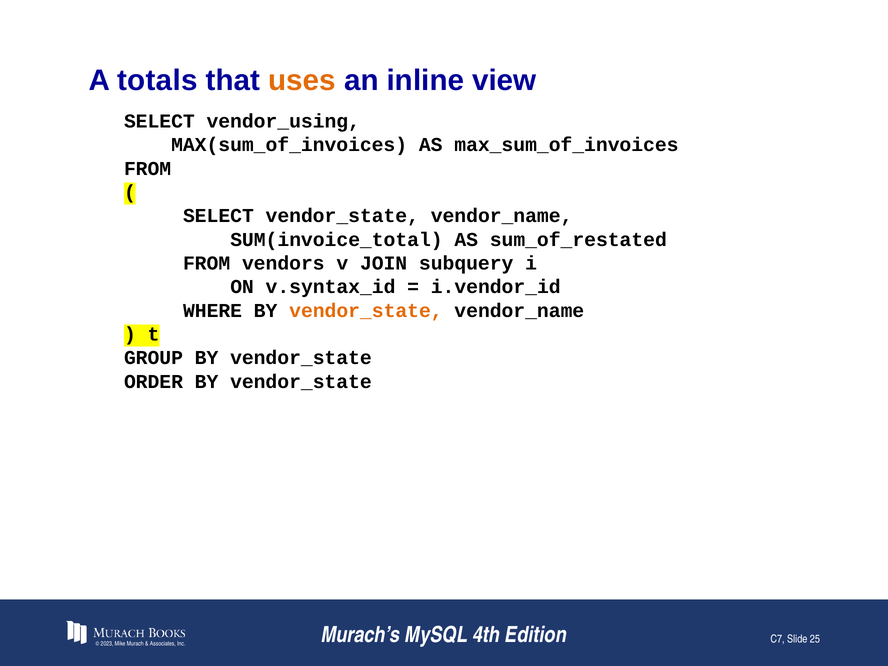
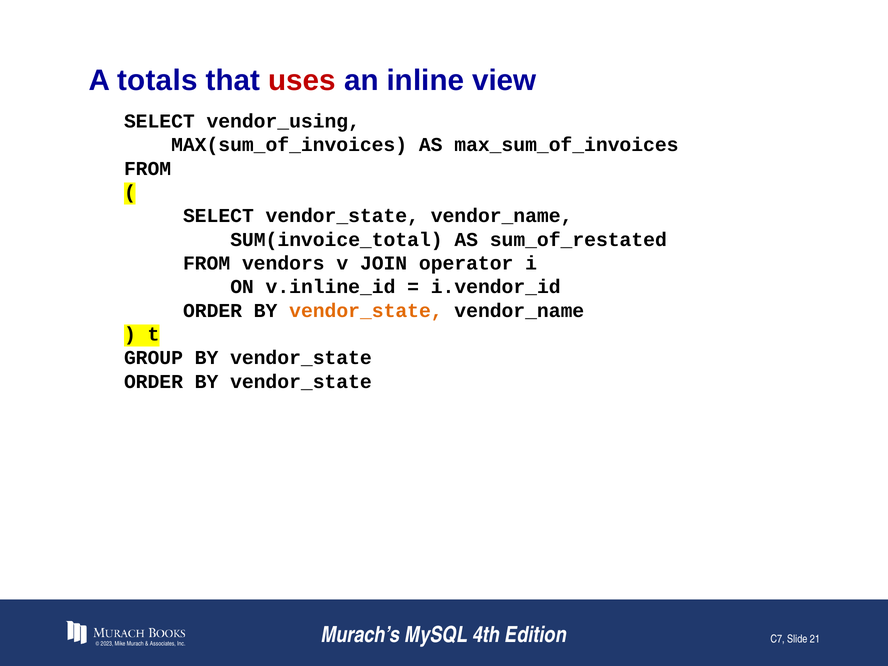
uses colour: orange -> red
subquery: subquery -> operator
v.syntax_id: v.syntax_id -> v.inline_id
WHERE at (213, 311): WHERE -> ORDER
25: 25 -> 21
